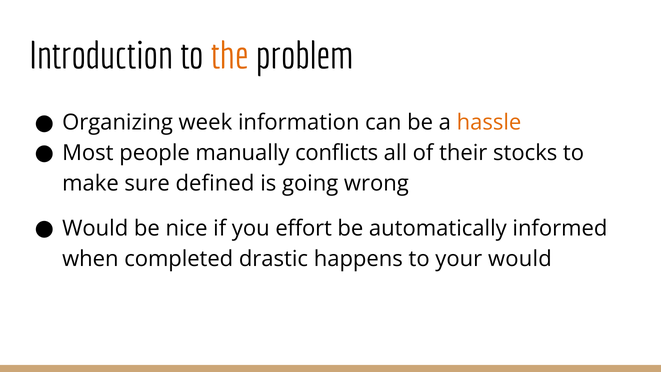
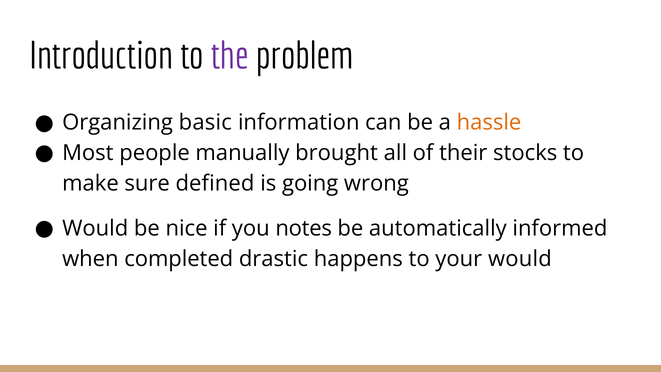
the colour: orange -> purple
week: week -> basic
conflicts: conflicts -> brought
effort: effort -> notes
